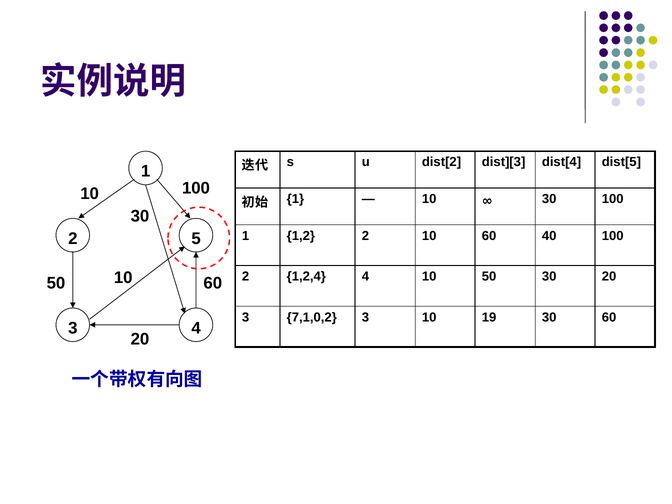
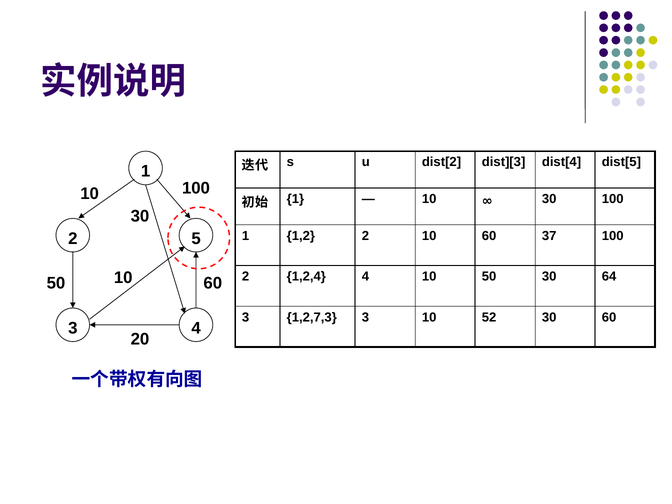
40: 40 -> 37
30 20: 20 -> 64
7,1,0,2: 7,1,0,2 -> 1,2,7,3
19: 19 -> 52
